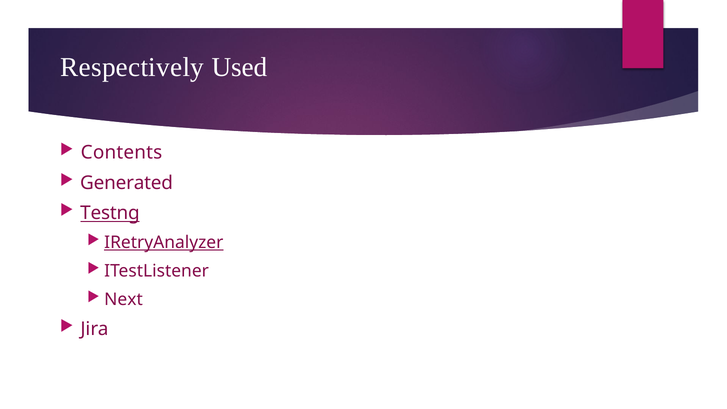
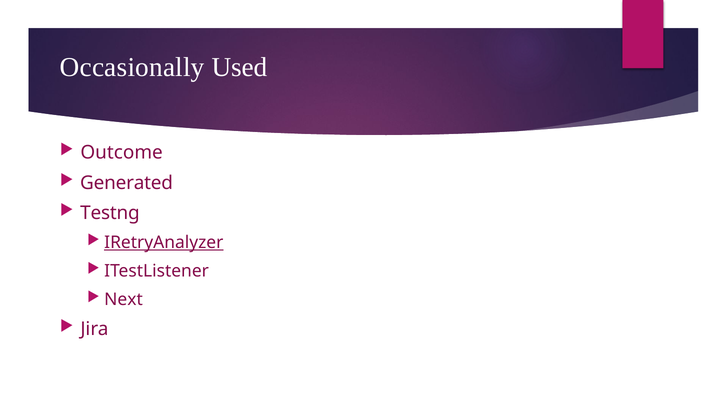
Respectively: Respectively -> Occasionally
Contents: Contents -> Outcome
Testng underline: present -> none
